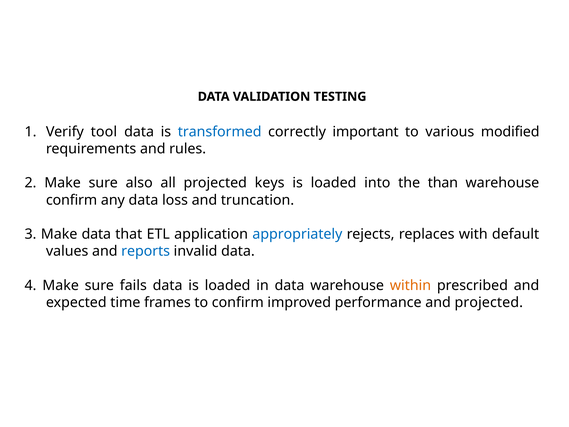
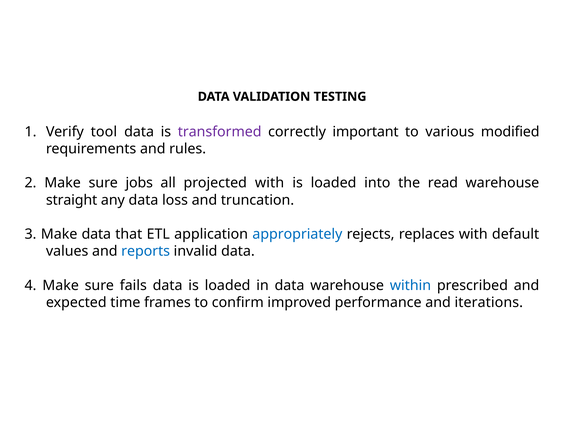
transformed colour: blue -> purple
also: also -> jobs
projected keys: keys -> with
than: than -> read
confirm at (72, 200): confirm -> straight
within colour: orange -> blue
and projected: projected -> iterations
